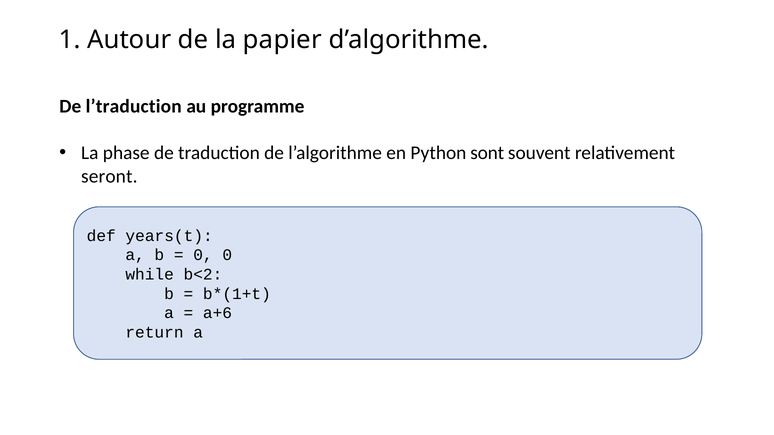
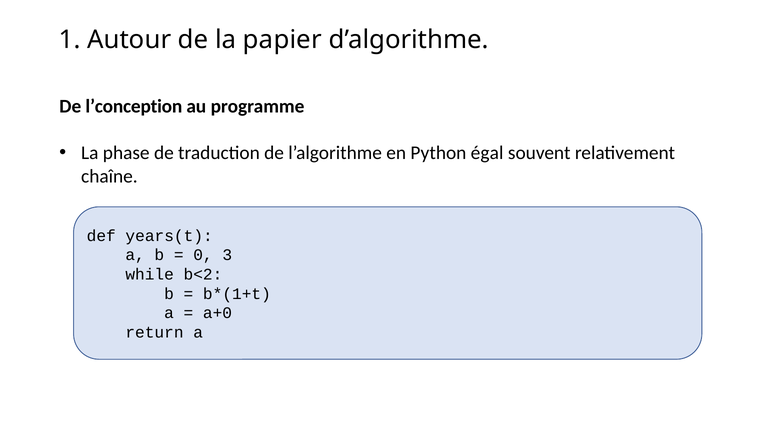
l’traduction: l’traduction -> l’conception
sont: sont -> égal
seront: seront -> chaîne
0 0: 0 -> 3
a+6: a+6 -> a+0
